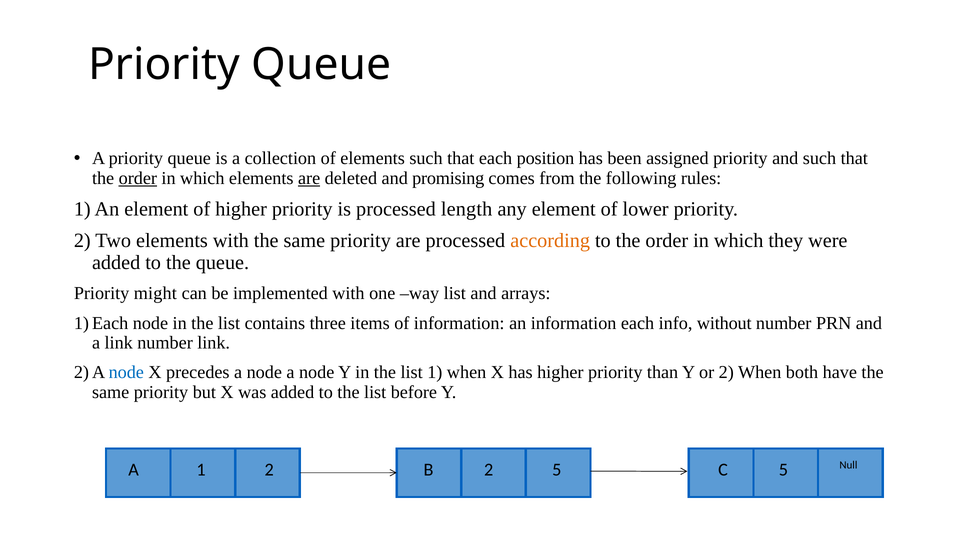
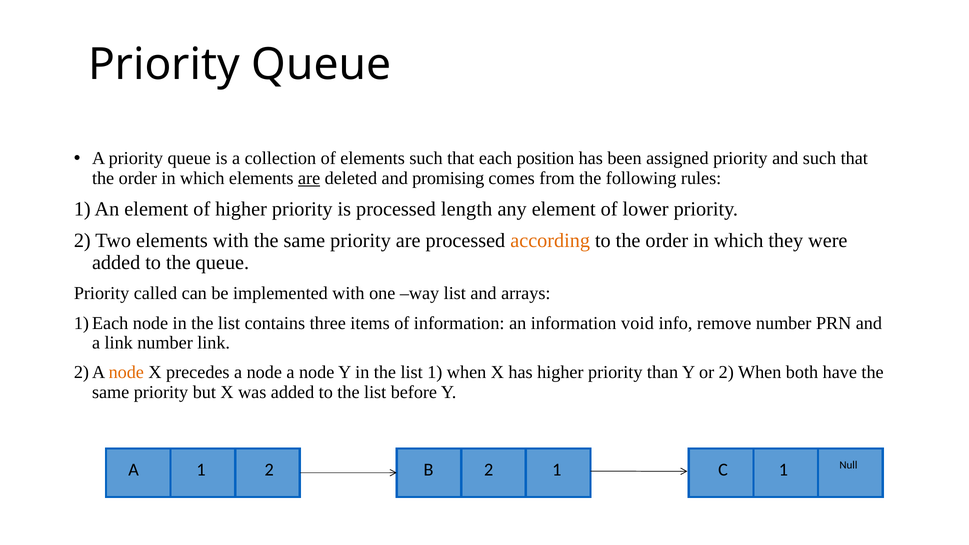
order at (138, 178) underline: present -> none
might: might -> called
information each: each -> void
without: without -> remove
node at (126, 372) colour: blue -> orange
2 5: 5 -> 1
C 5: 5 -> 1
